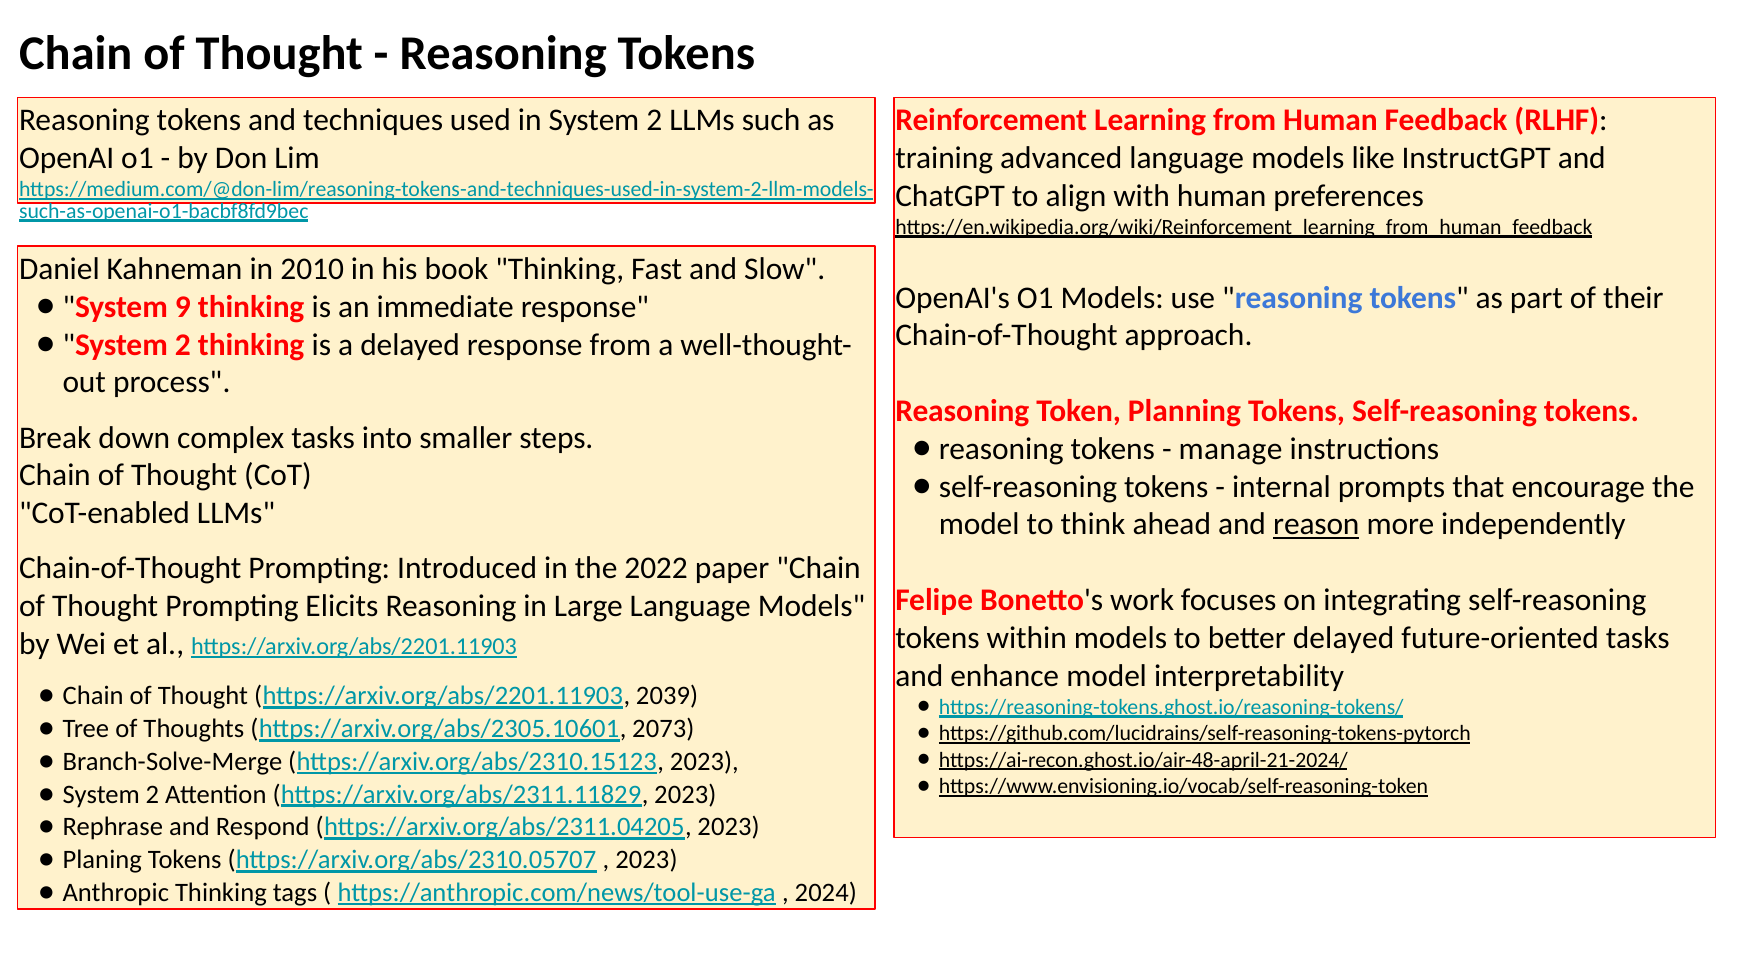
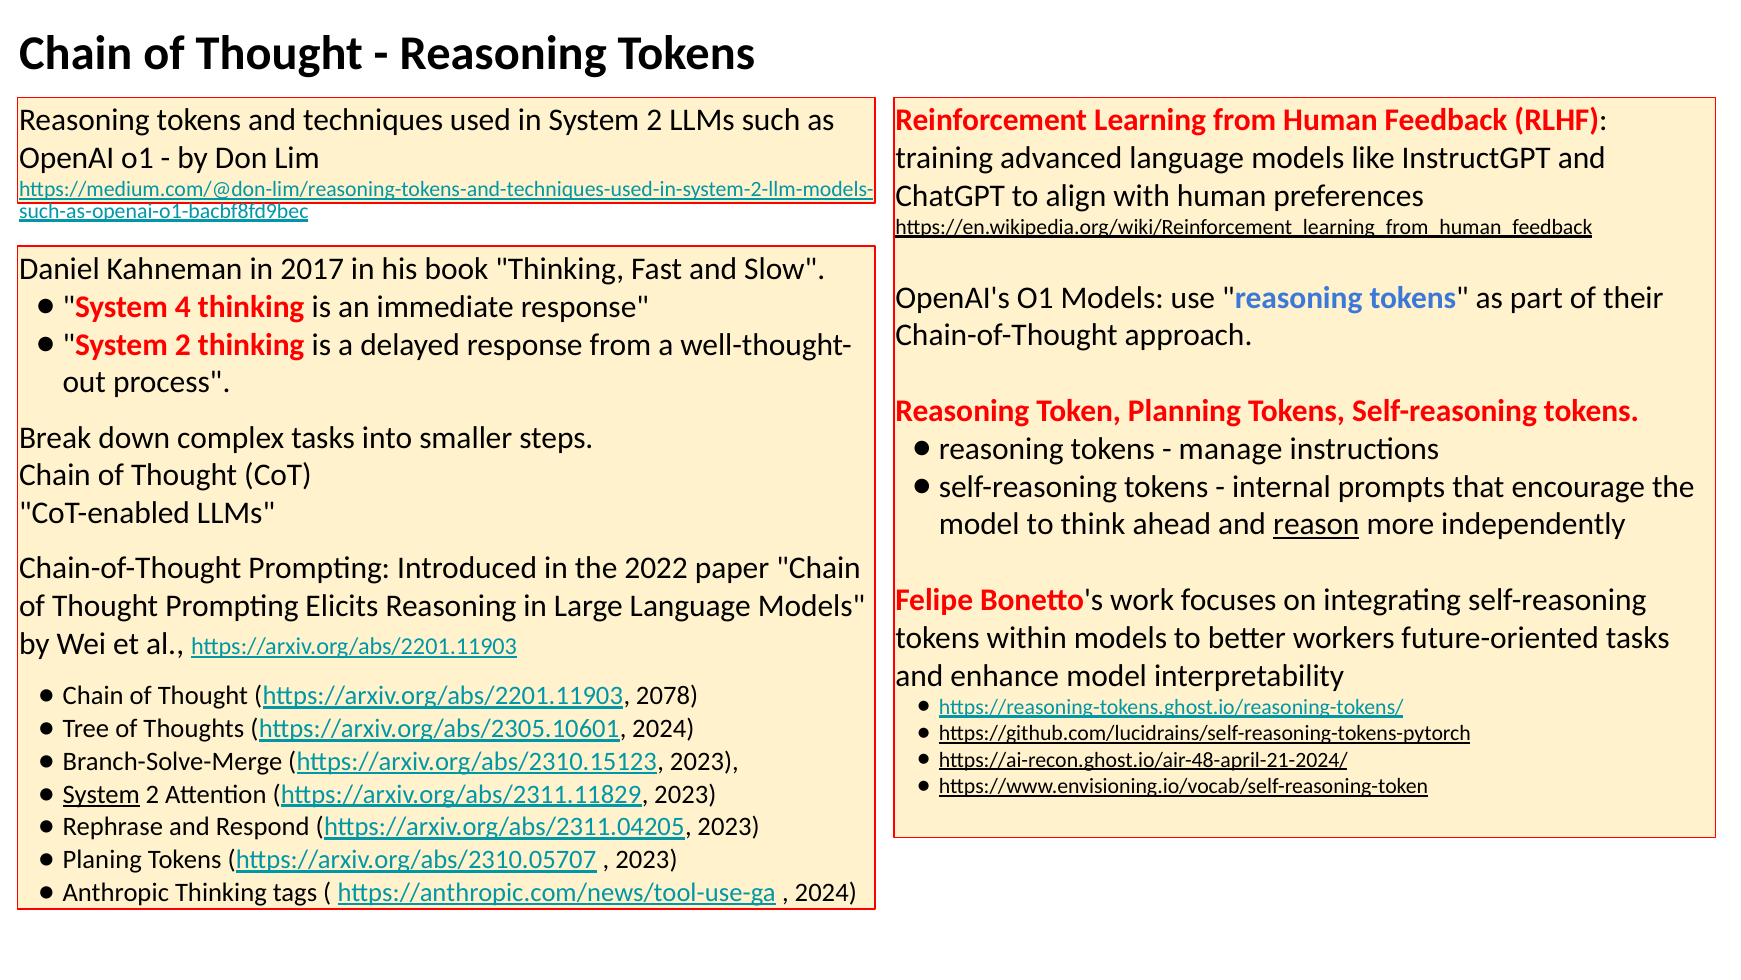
2010: 2010 -> 2017
9: 9 -> 4
better delayed: delayed -> workers
2039: 2039 -> 2078
https://arxiv.org/abs/2305.10601 2073: 2073 -> 2024
System at (101, 794) underline: none -> present
